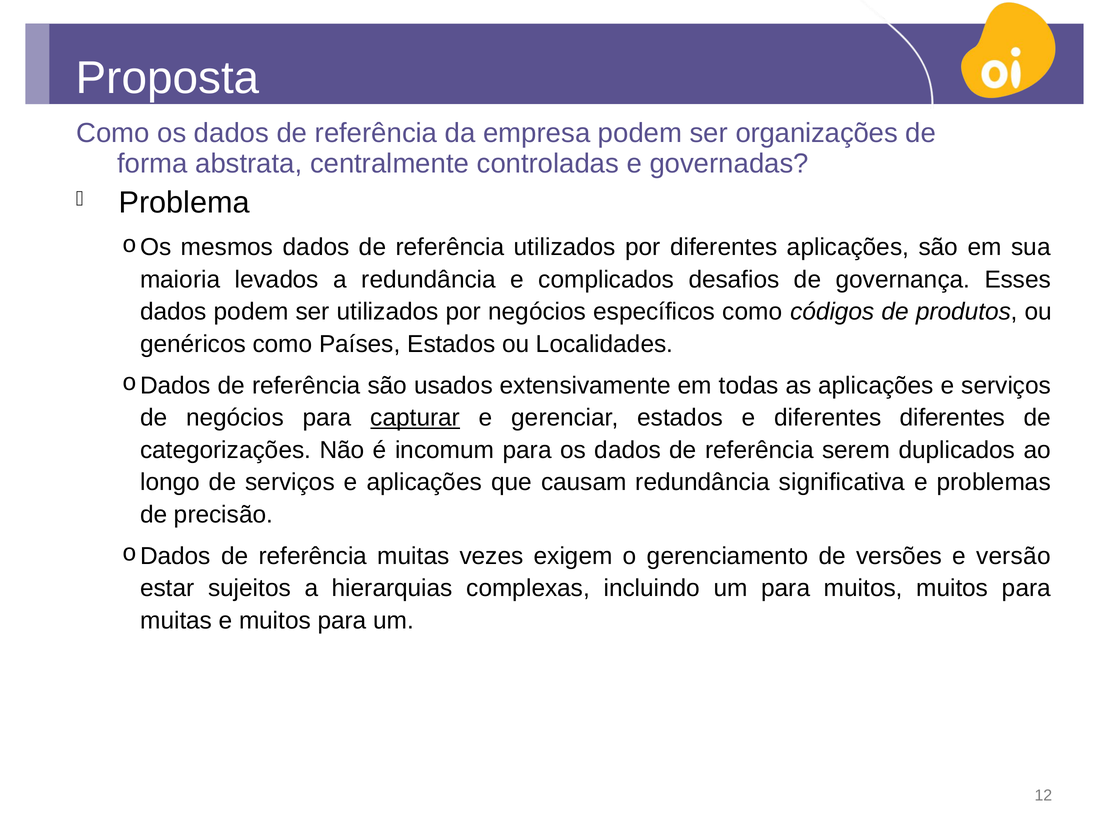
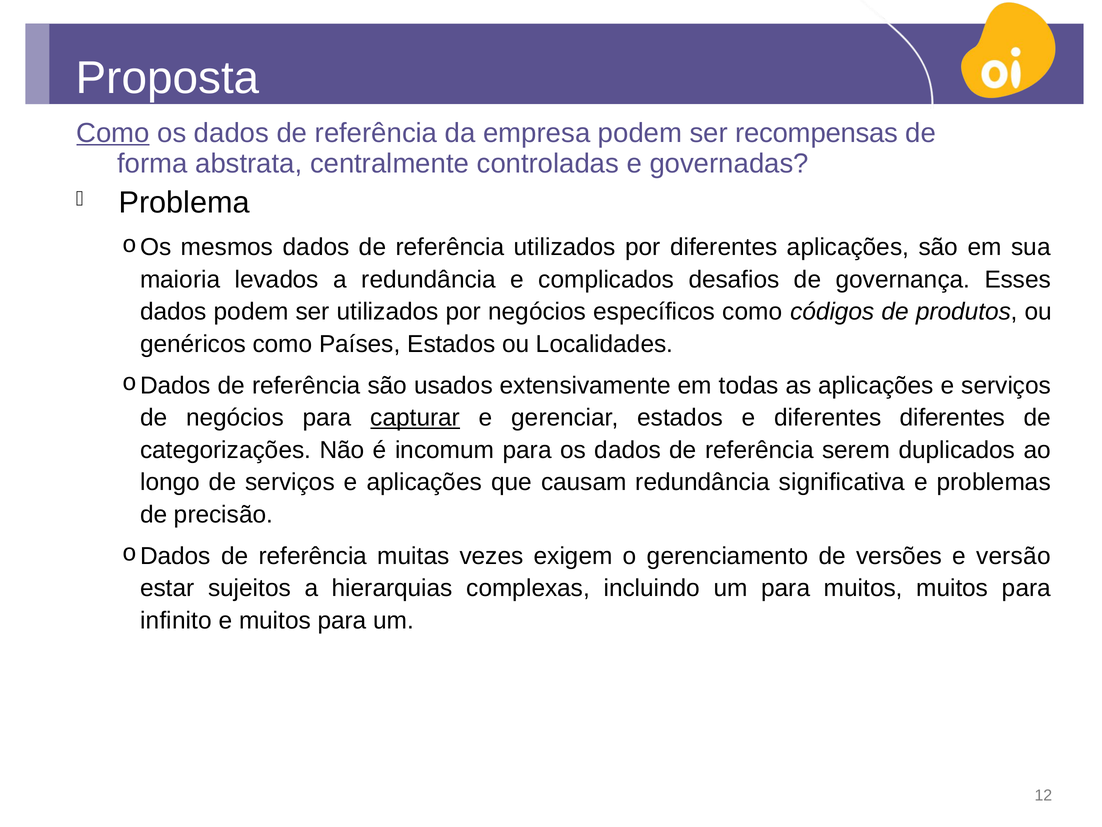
Como at (113, 133) underline: none -> present
organizações: organizações -> recompensas
muitas at (176, 620): muitas -> infinito
